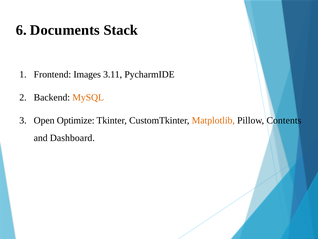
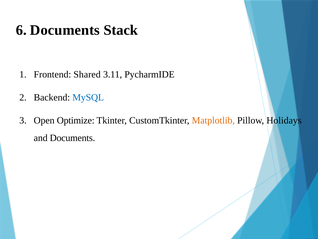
Images: Images -> Shared
MySQL colour: orange -> blue
Contents: Contents -> Holidays
and Dashboard: Dashboard -> Documents
